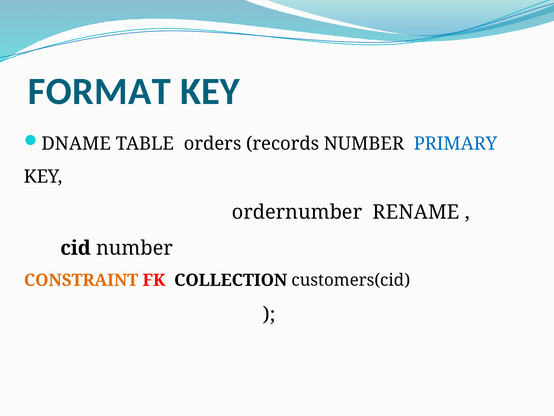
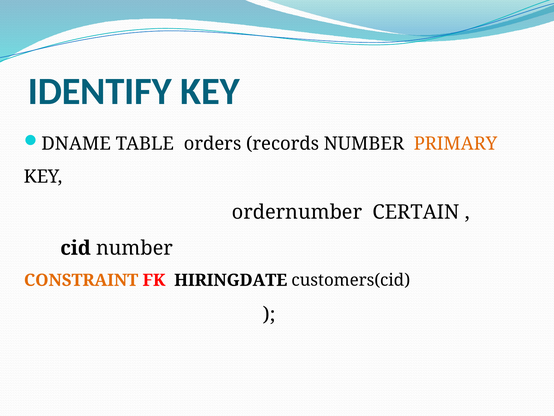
FORMAT: FORMAT -> IDENTIFY
PRIMARY colour: blue -> orange
RENAME: RENAME -> CERTAIN
COLLECTION: COLLECTION -> HIRINGDATE
